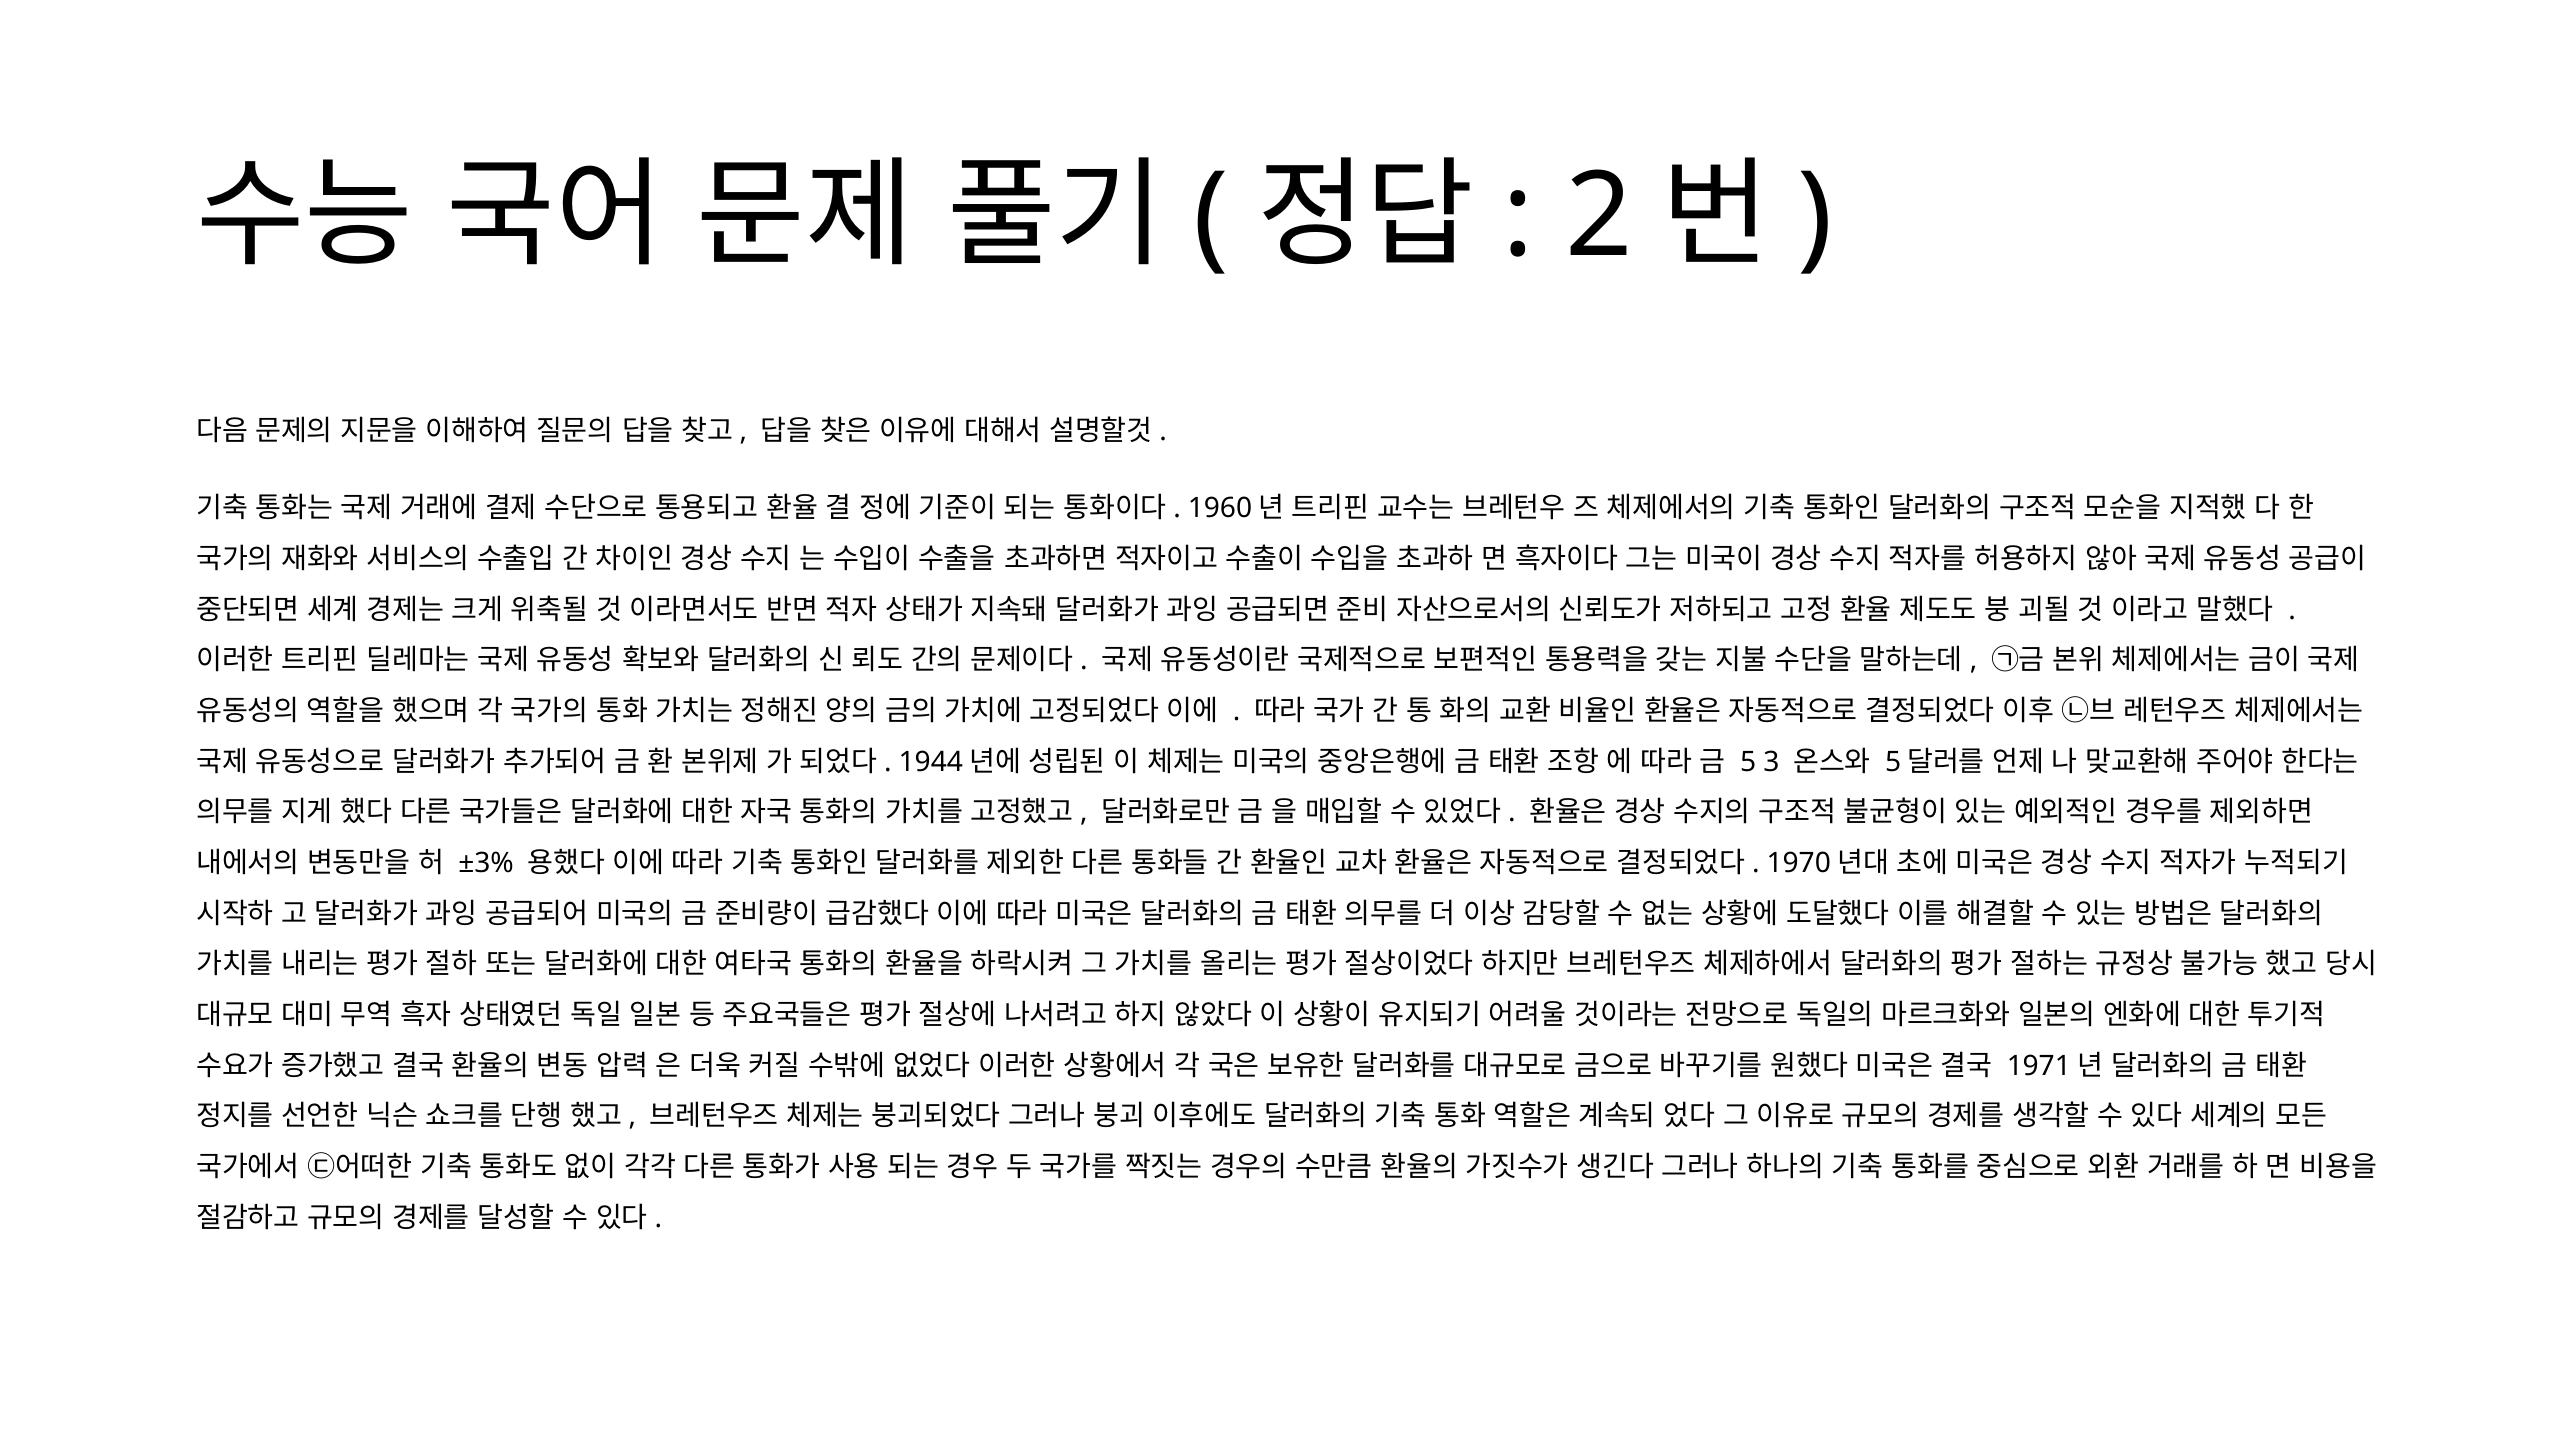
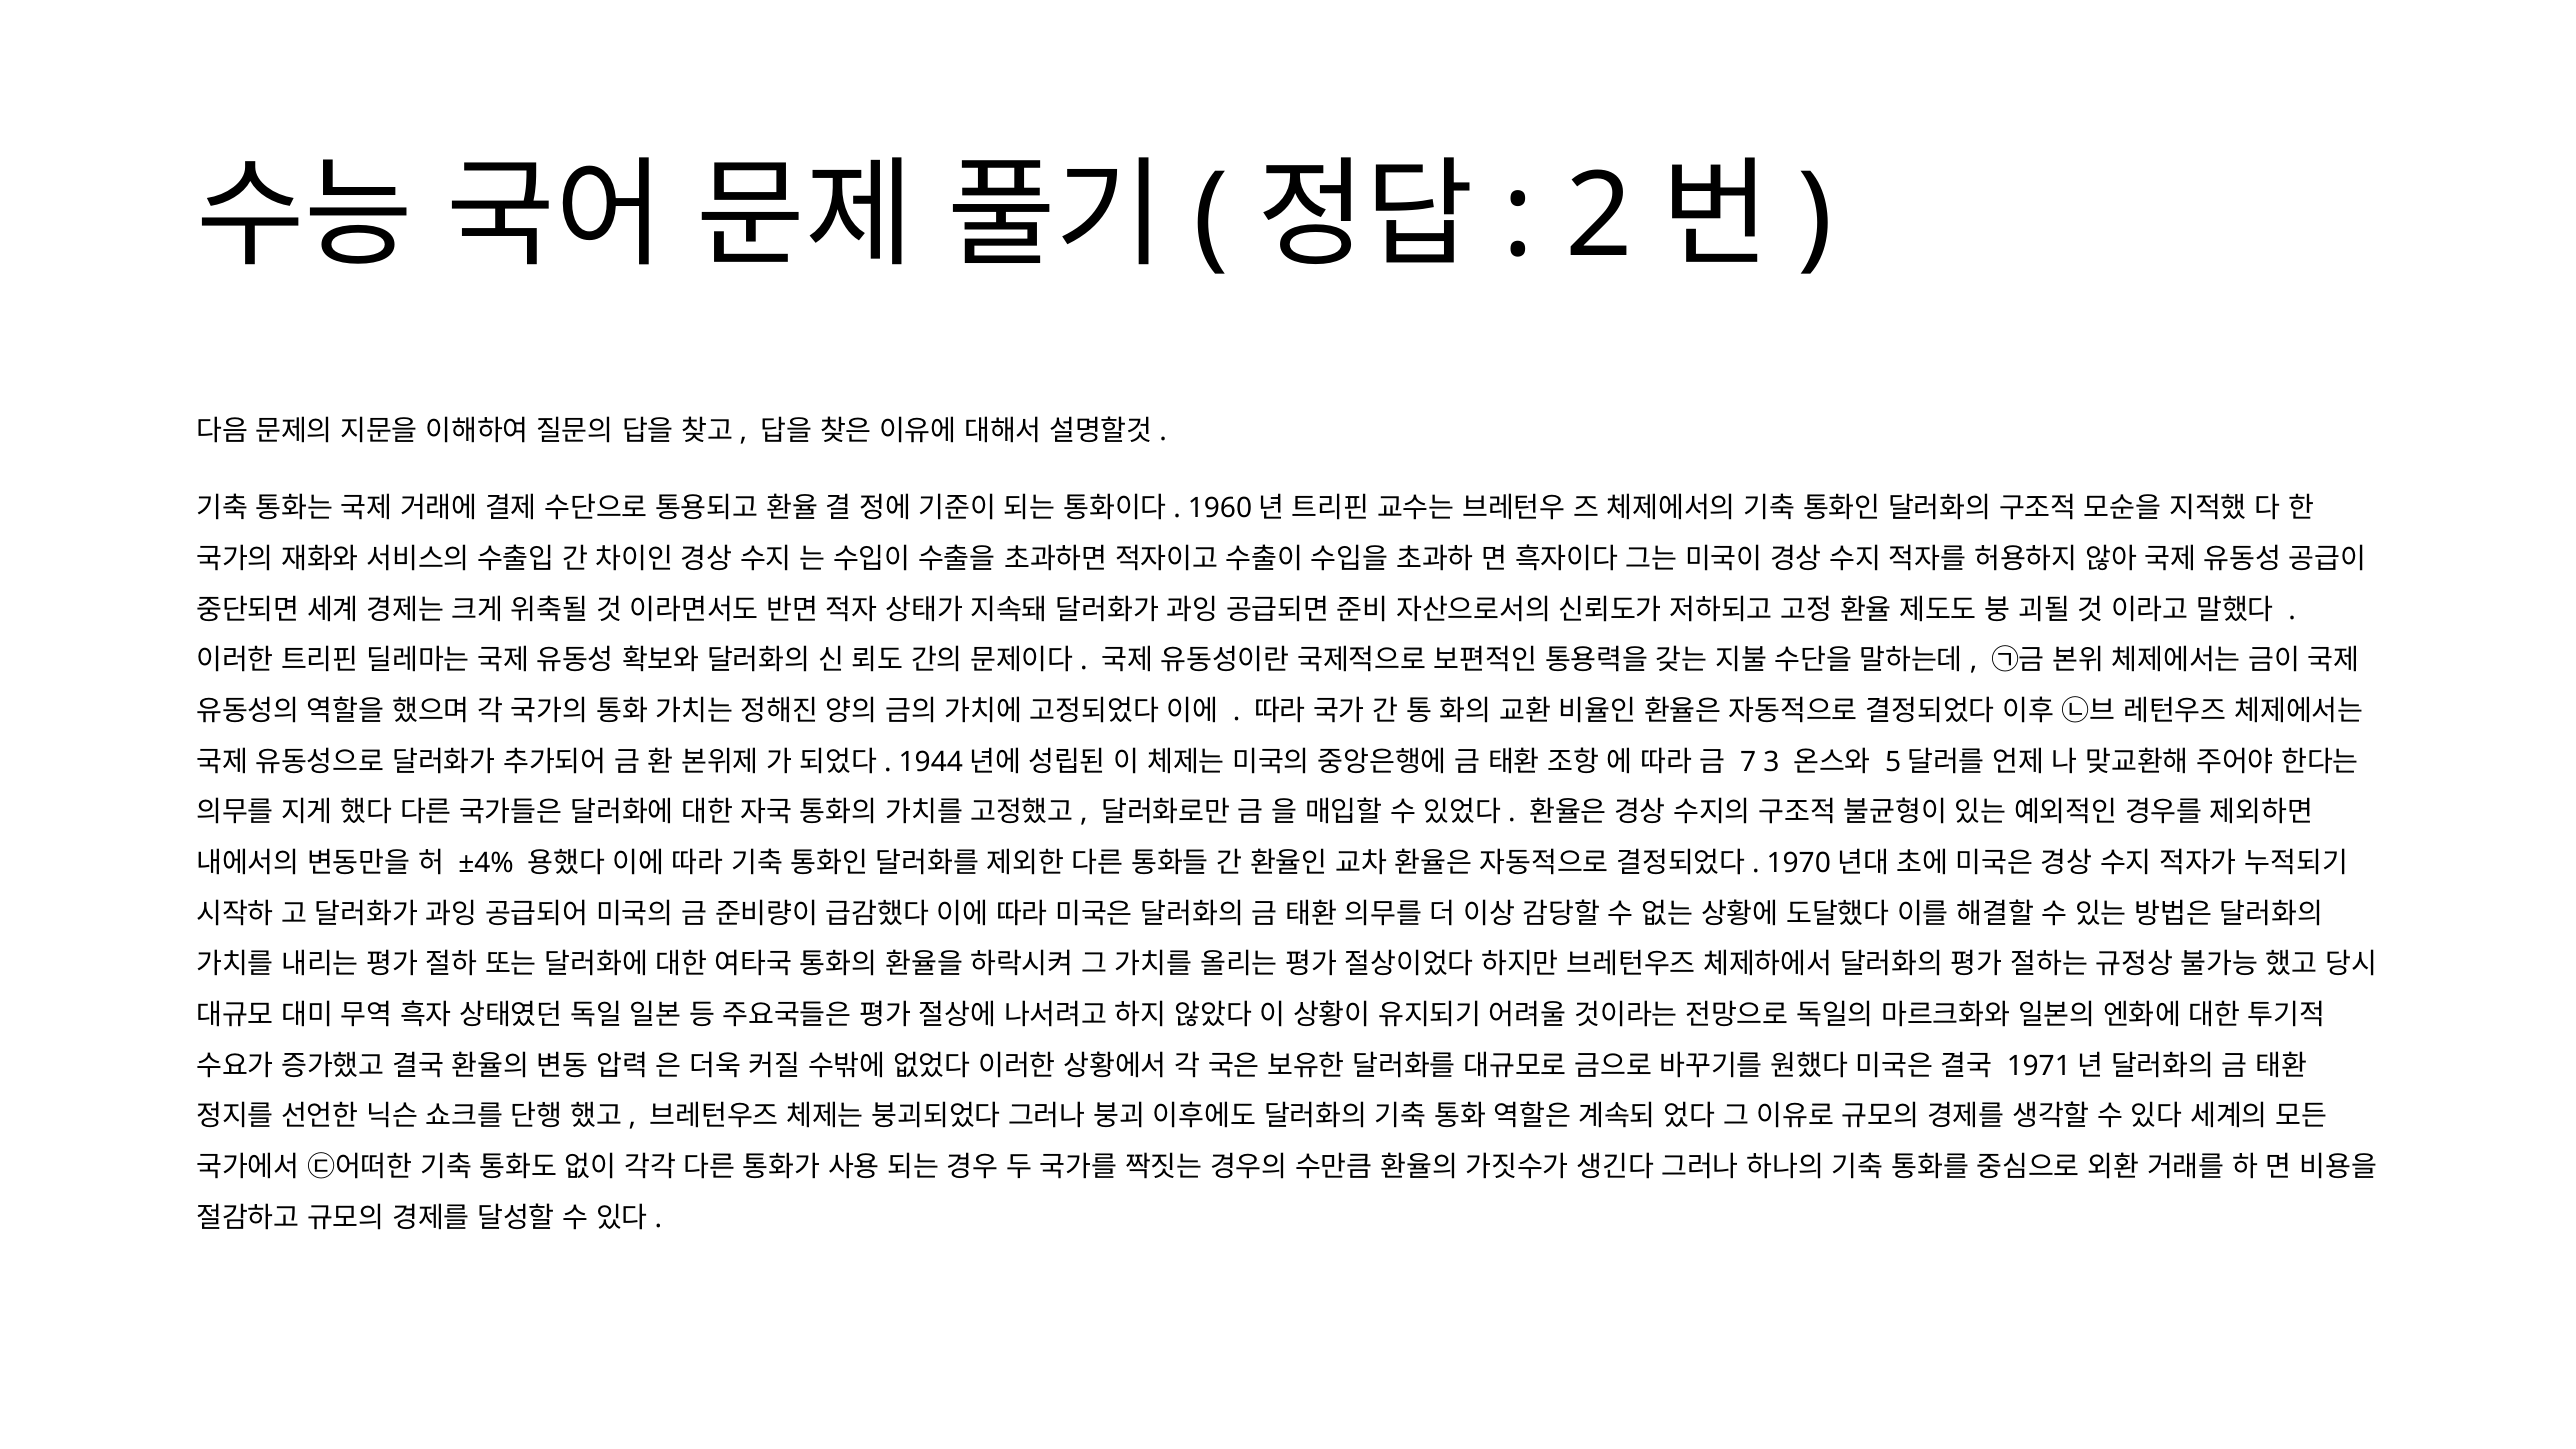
5: 5 -> 7
±3%: ±3% -> ±4%
